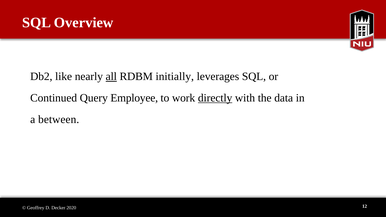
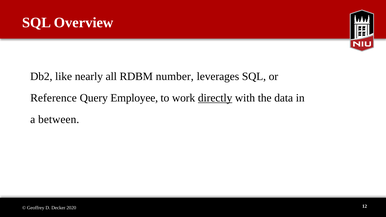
all underline: present -> none
initially: initially -> number
Continued: Continued -> Reference
